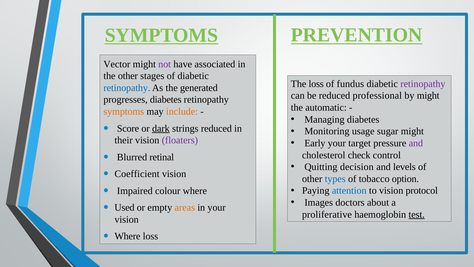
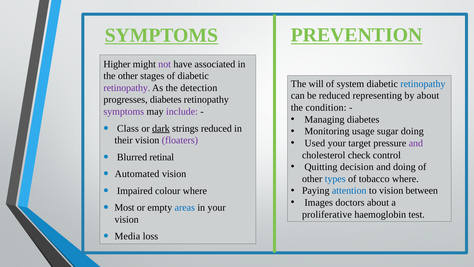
Vector: Vector -> Higher
The loss: loss -> will
fundus: fundus -> system
retinopathy at (423, 84) colour: purple -> blue
retinopathy at (127, 88) colour: blue -> purple
generated: generated -> detection
professional: professional -> representing
by might: might -> about
automatic: automatic -> condition
symptoms at (124, 111) colour: orange -> purple
include colour: orange -> purple
Score: Score -> Class
sugar might: might -> doing
Early: Early -> Used
and levels: levels -> doing
Coefficient: Coefficient -> Automated
tobacco option: option -> where
protocol: protocol -> between
Used: Used -> Most
areas colour: orange -> blue
test underline: present -> none
Where at (127, 236): Where -> Media
